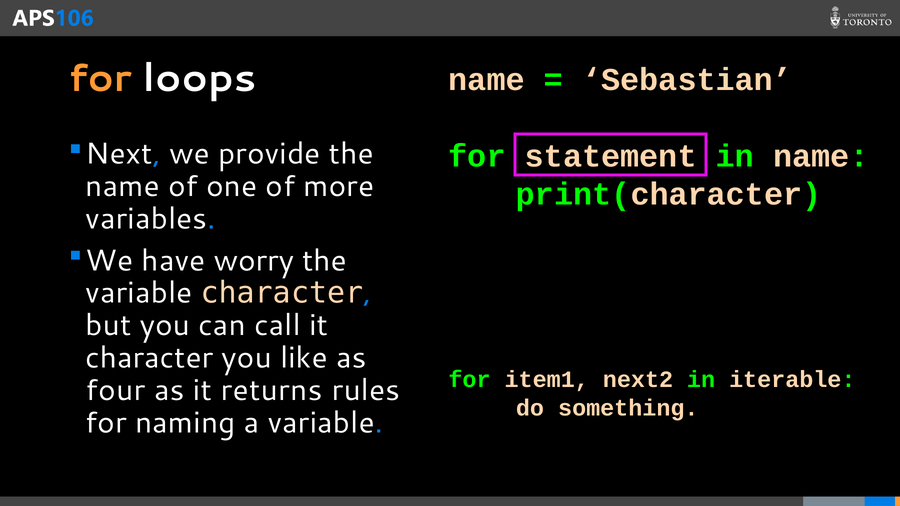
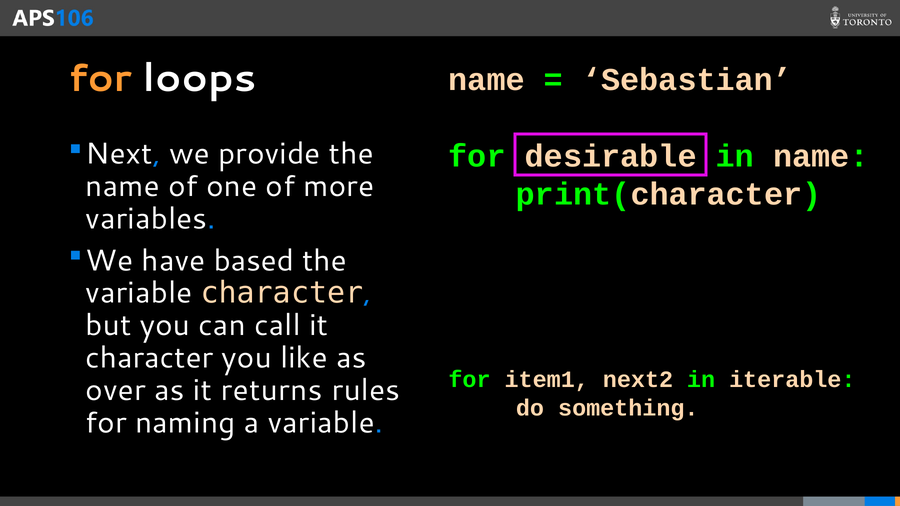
statement: statement -> desirable
worry: worry -> based
four: four -> over
